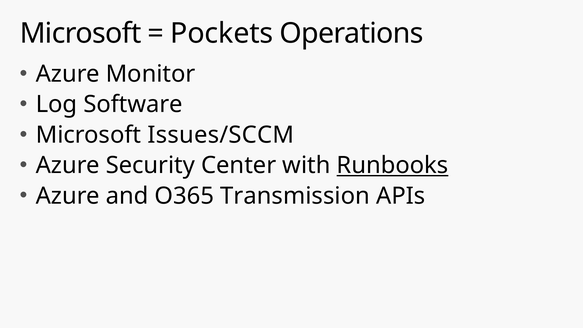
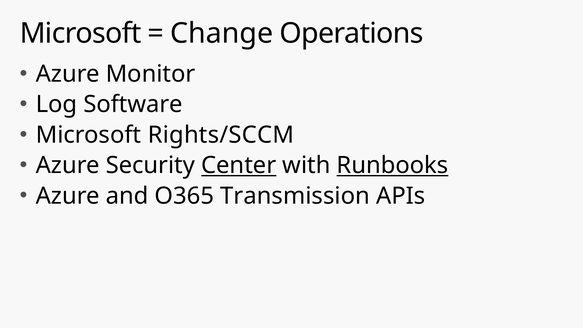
Pockets: Pockets -> Change
Issues/SCCM: Issues/SCCM -> Rights/SCCM
Center underline: none -> present
